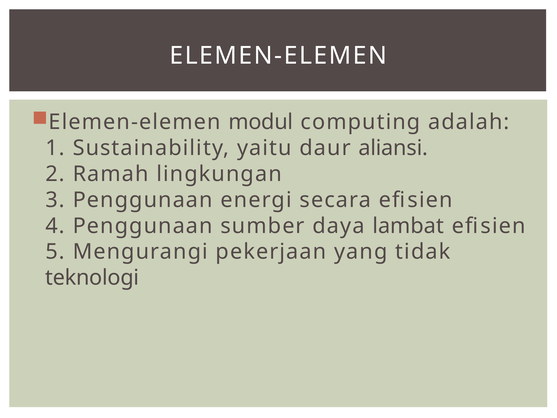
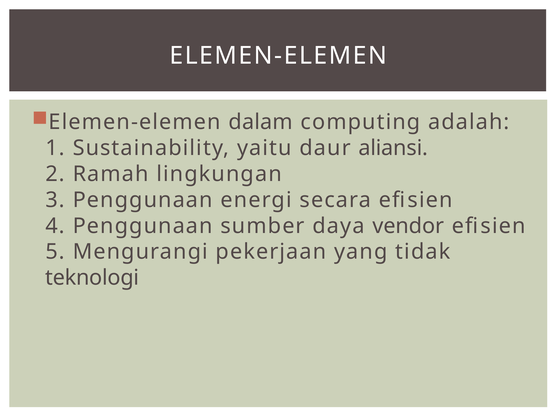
modul: modul -> dalam
lambat: lambat -> vendor
